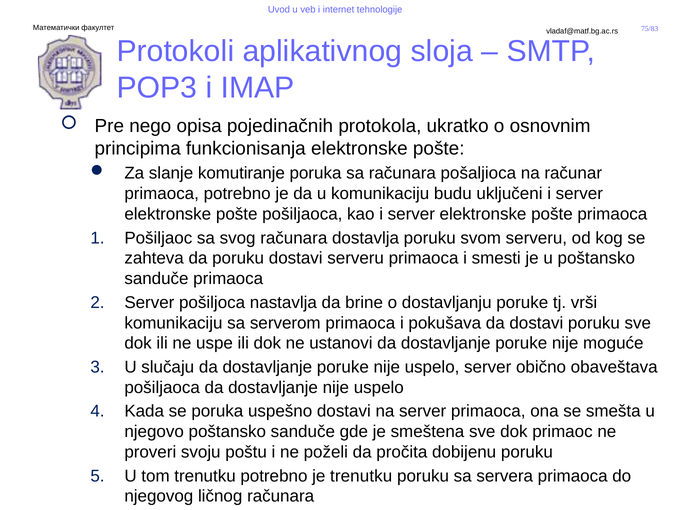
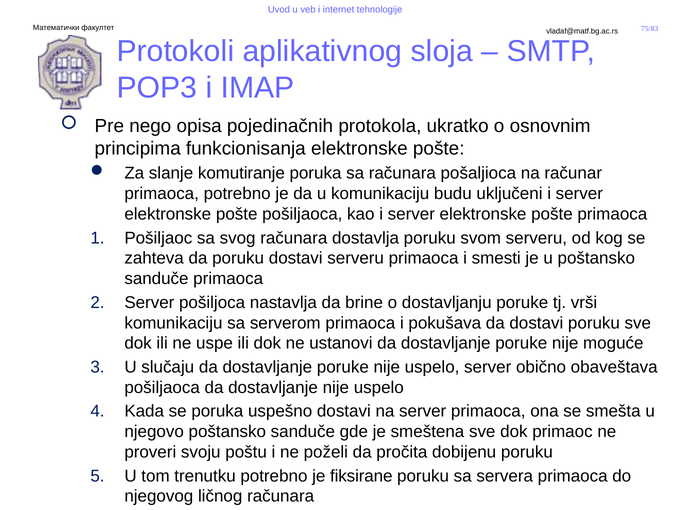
je trenutku: trenutku -> fiksirane
